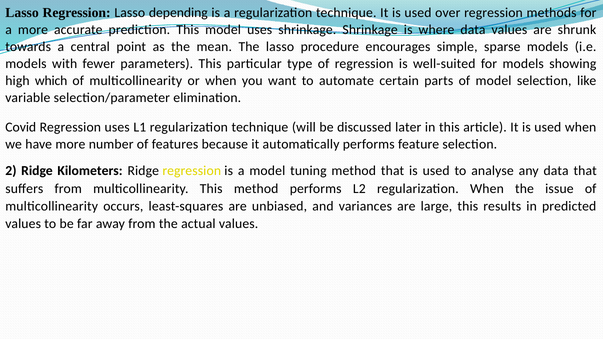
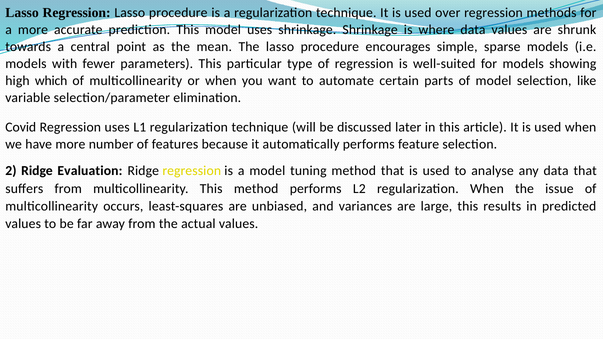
Regression Lasso depending: depending -> procedure
Kilometers: Kilometers -> Evaluation
